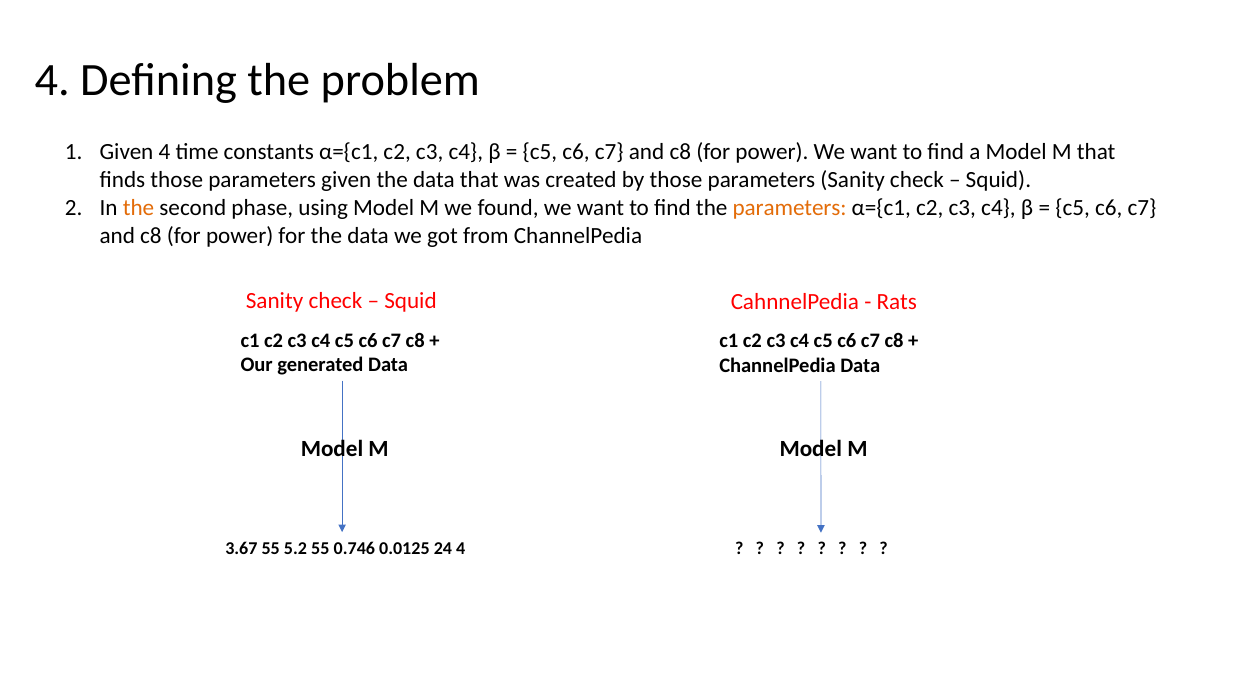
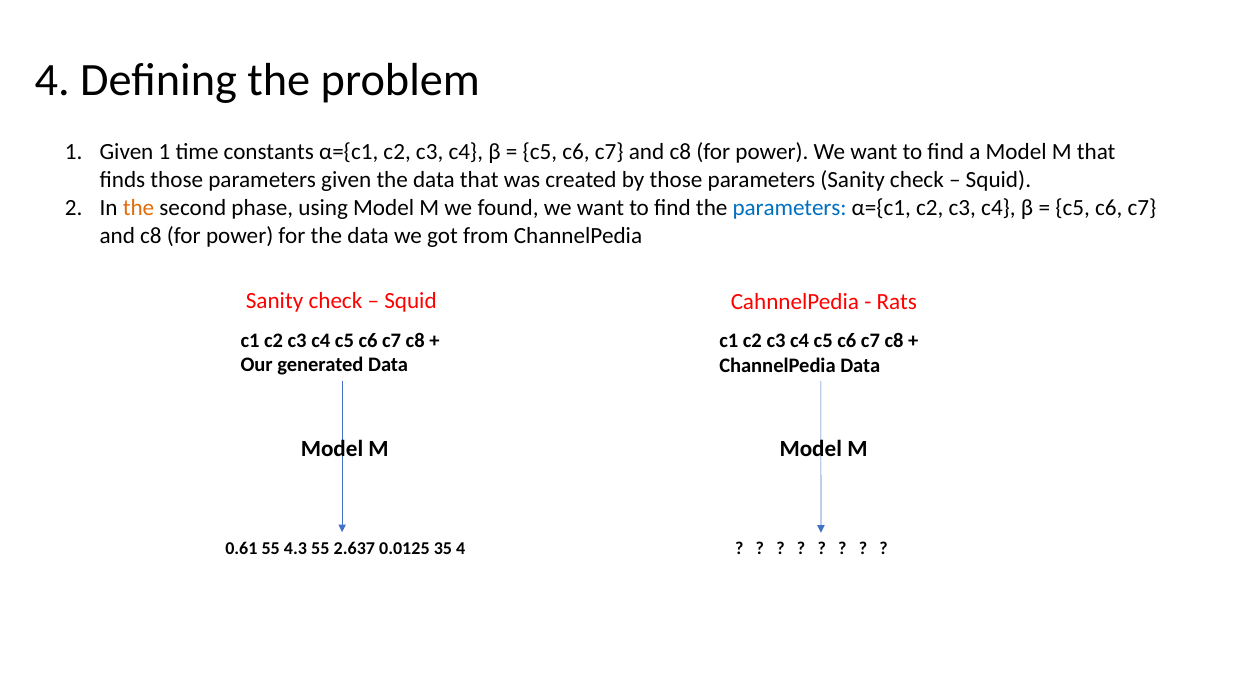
Given 4: 4 -> 1
parameters at (790, 208) colour: orange -> blue
3.67: 3.67 -> 0.61
5.2: 5.2 -> 4.3
0.746: 0.746 -> 2.637
24: 24 -> 35
